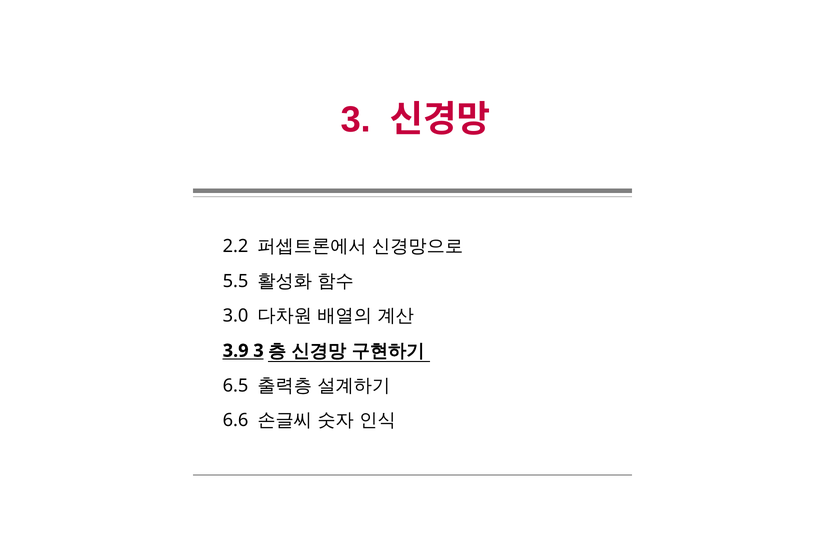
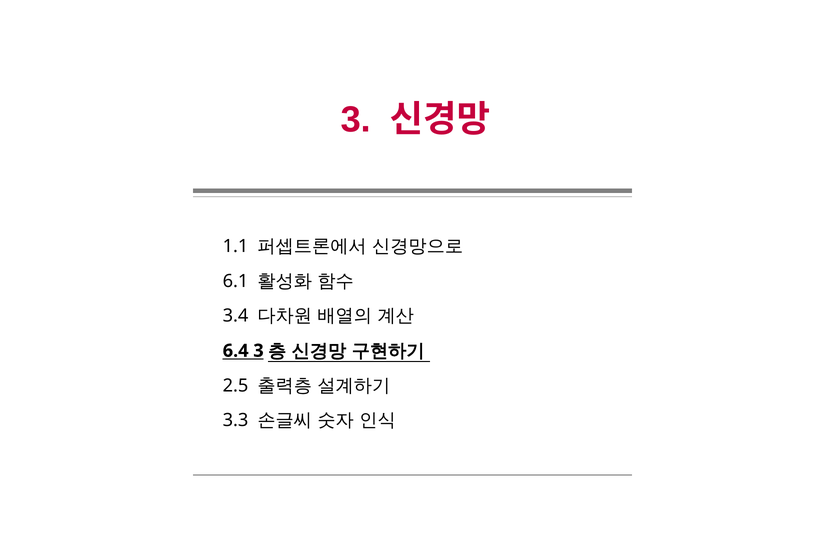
2.2: 2.2 -> 1.1
5.5: 5.5 -> 6.1
3.0: 3.0 -> 3.4
3.9: 3.9 -> 6.4
6.5: 6.5 -> 2.5
6.6: 6.6 -> 3.3
